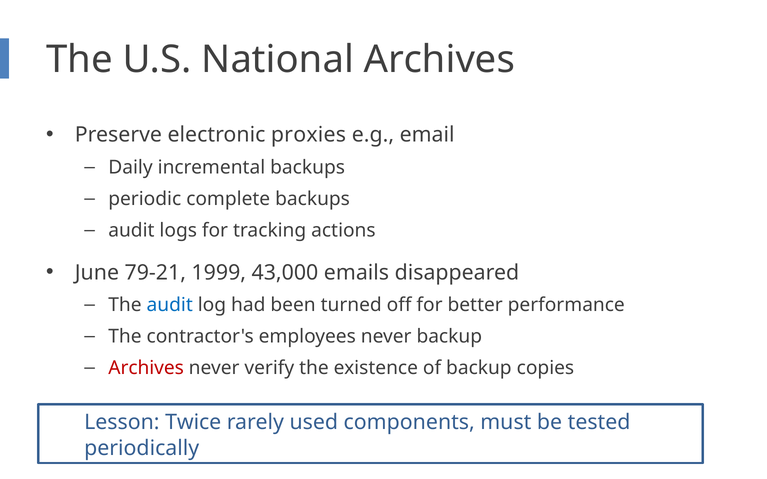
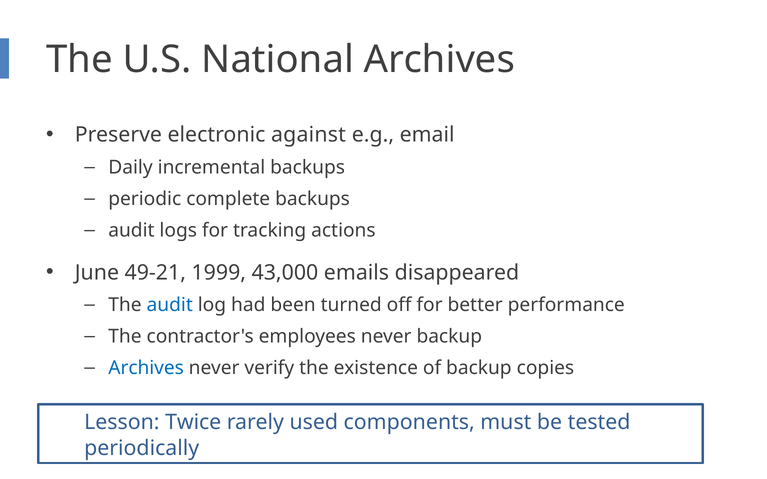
proxies: proxies -> against
79-21: 79-21 -> 49-21
Archives at (146, 368) colour: red -> blue
